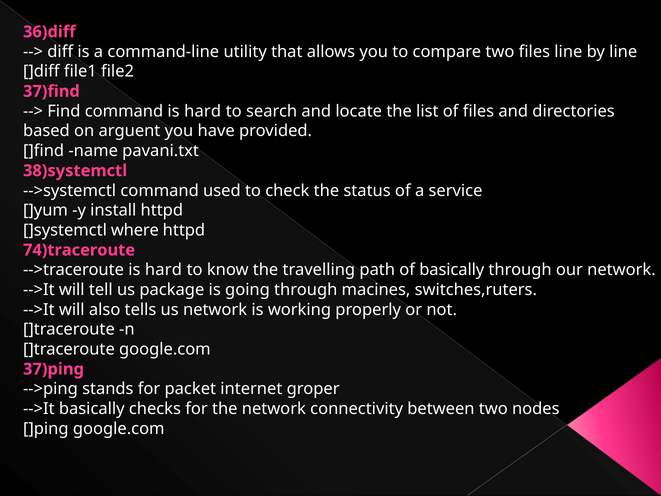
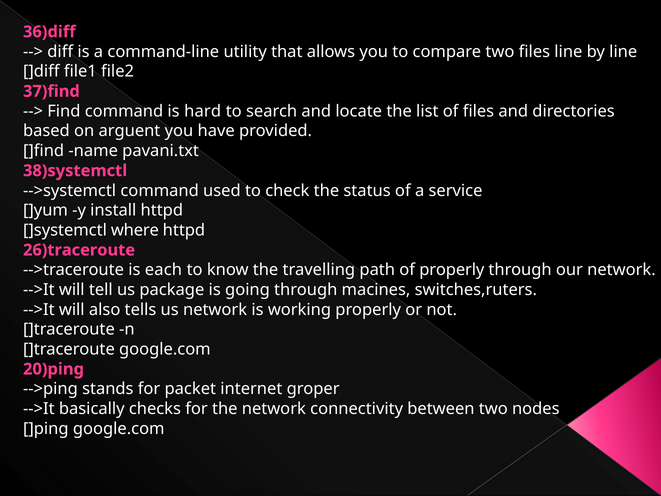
74)traceroute: 74)traceroute -> 26)traceroute
-->traceroute is hard: hard -> each
of basically: basically -> properly
37)ping: 37)ping -> 20)ping
